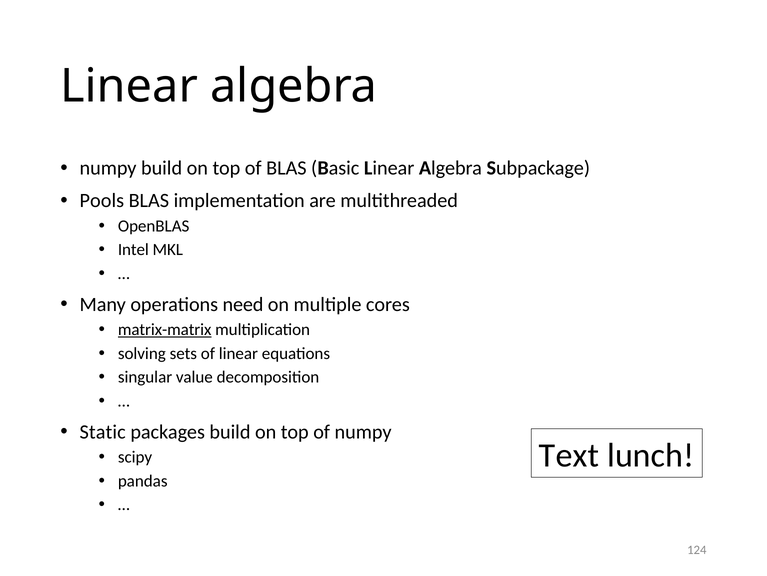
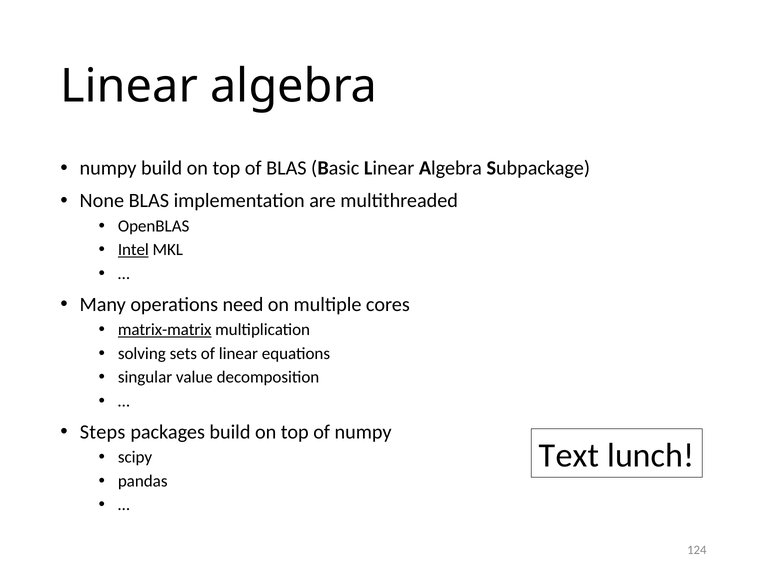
Pools: Pools -> None
Intel underline: none -> present
Static: Static -> Steps
